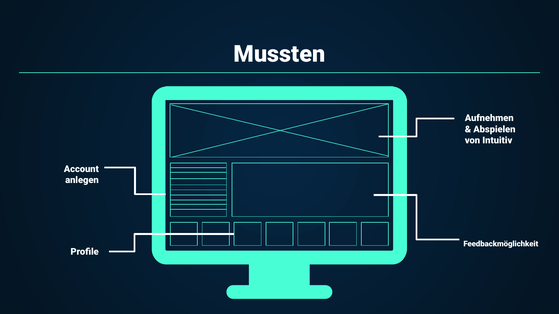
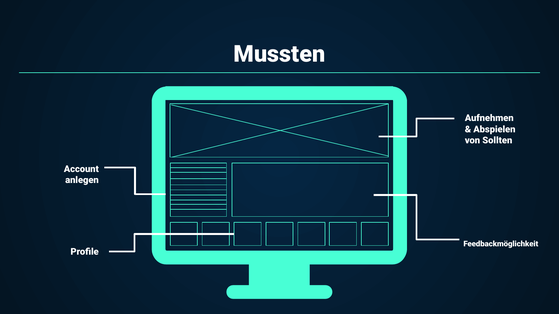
Intuitiv: Intuitiv -> Sollten
